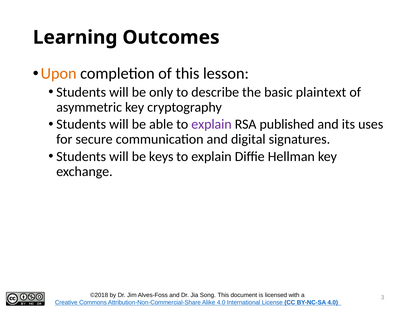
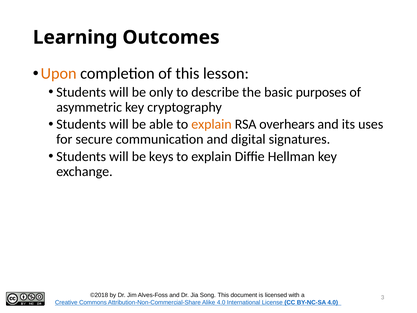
plaintext: plaintext -> purposes
explain at (211, 124) colour: purple -> orange
published: published -> overhears
